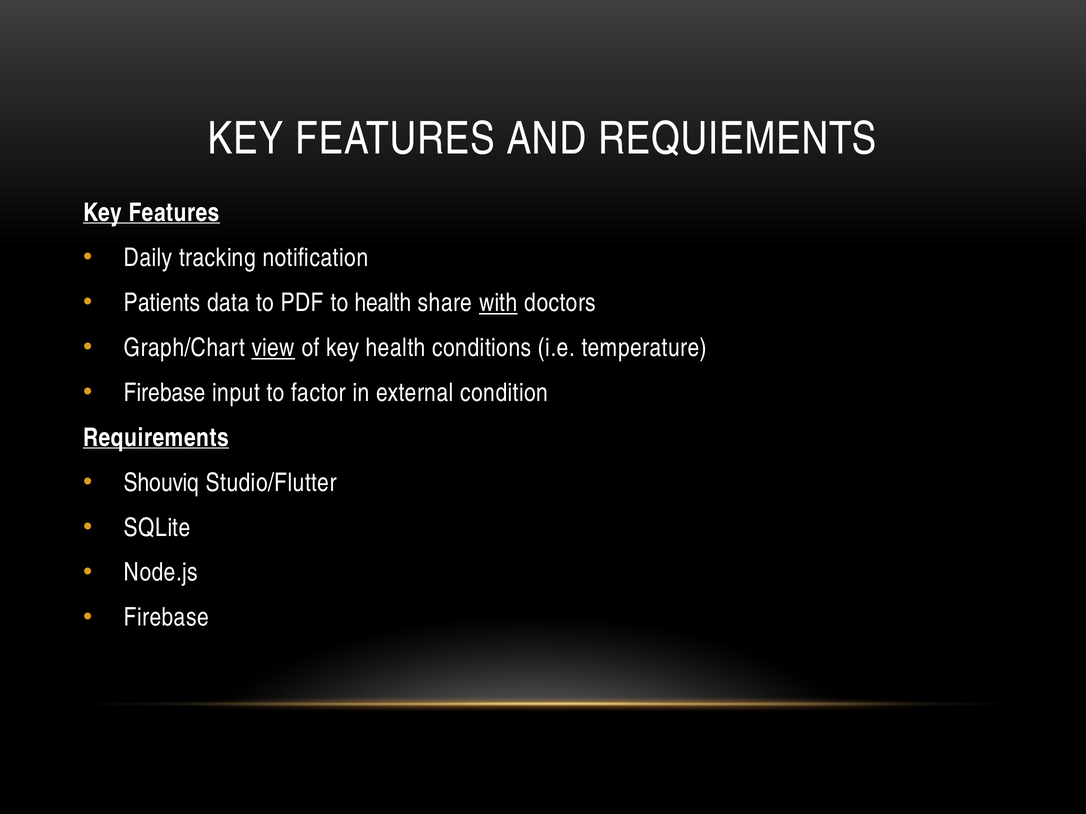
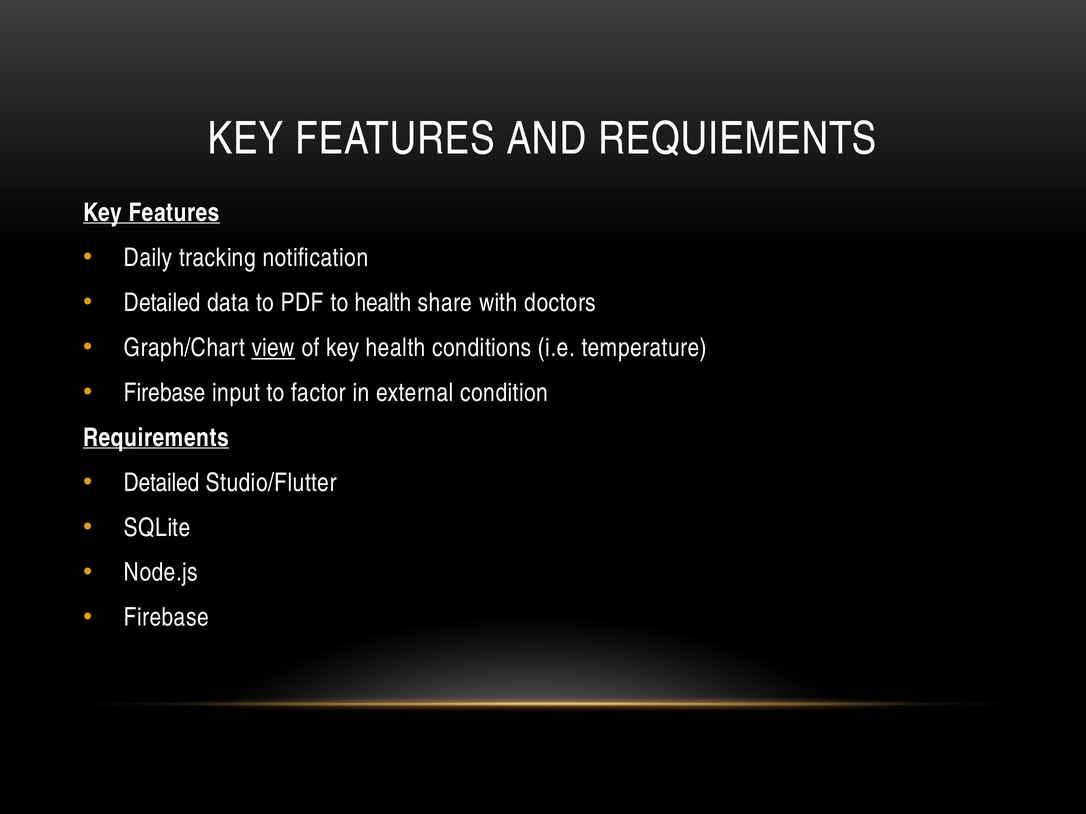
Patients at (162, 303): Patients -> Detailed
with underline: present -> none
Shouviq at (162, 483): Shouviq -> Detailed
